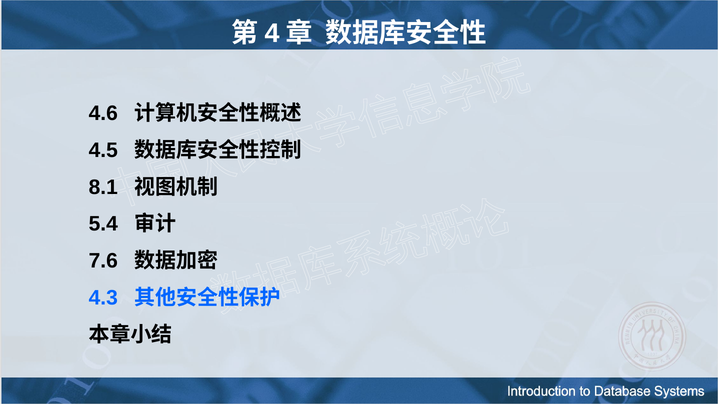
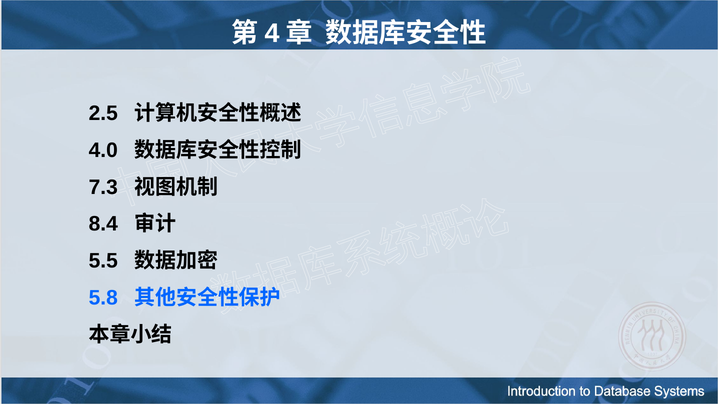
4.6: 4.6 -> 2.5
4.5: 4.5 -> 4.0
8.1: 8.1 -> 7.3
5.4: 5.4 -> 8.4
7.6: 7.6 -> 5.5
4.3: 4.3 -> 5.8
